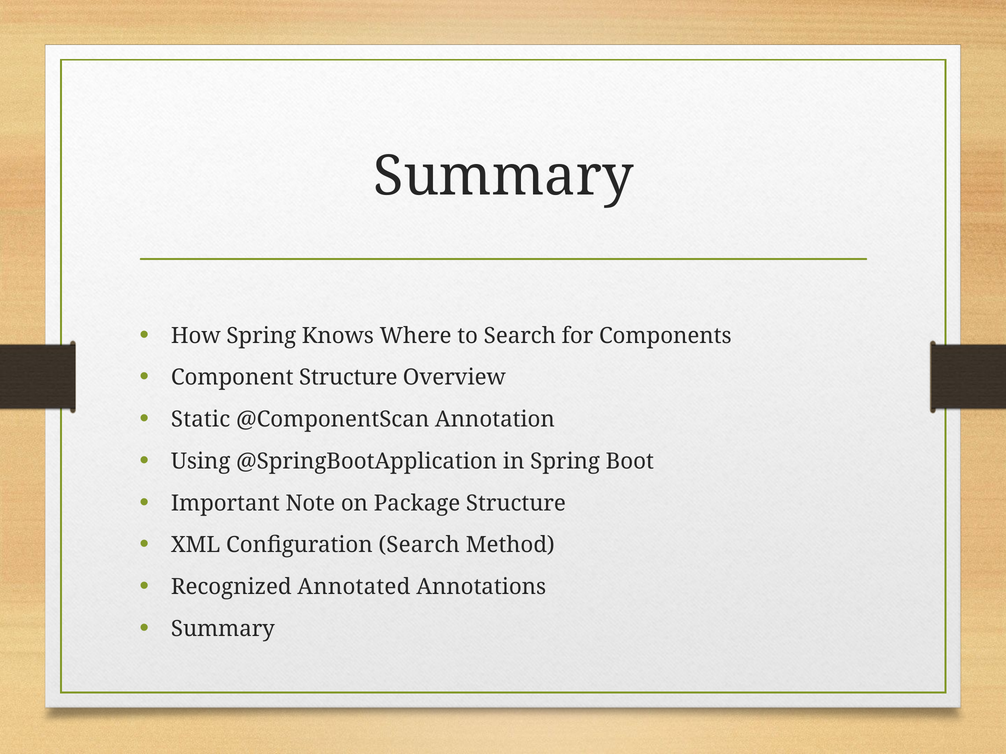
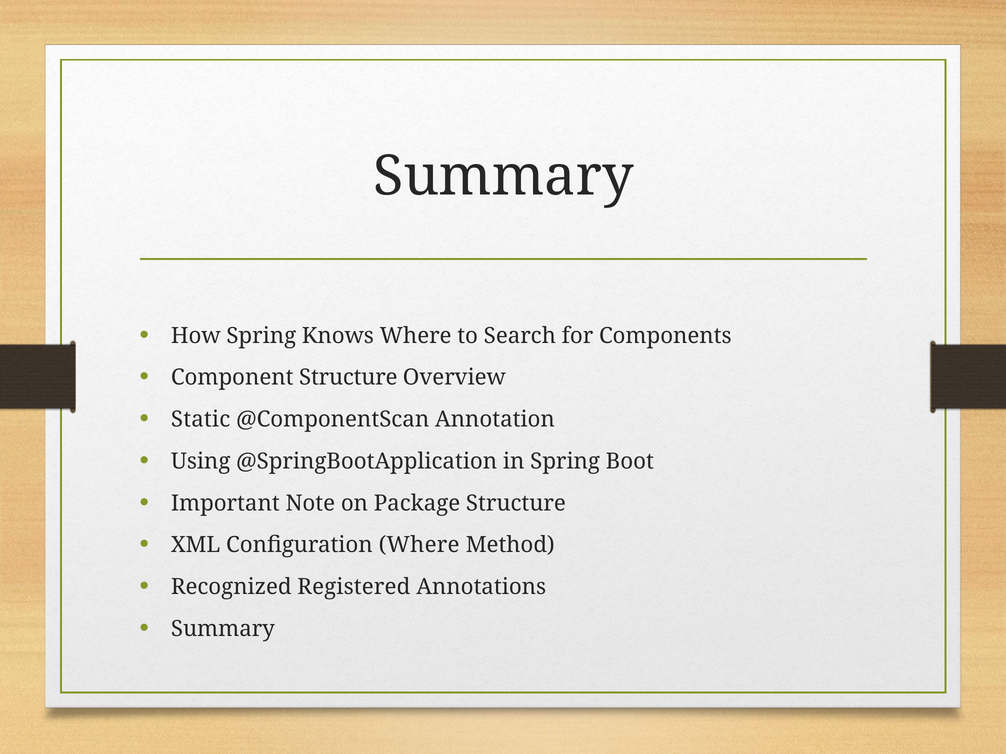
Configuration Search: Search -> Where
Annotated: Annotated -> Registered
